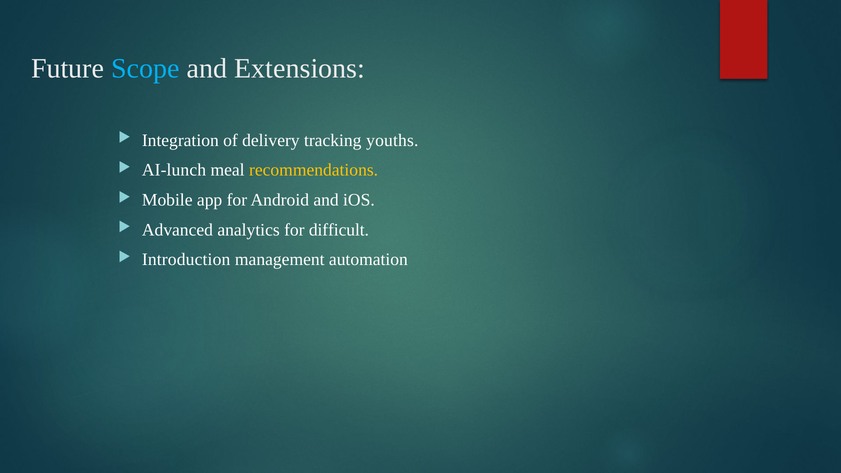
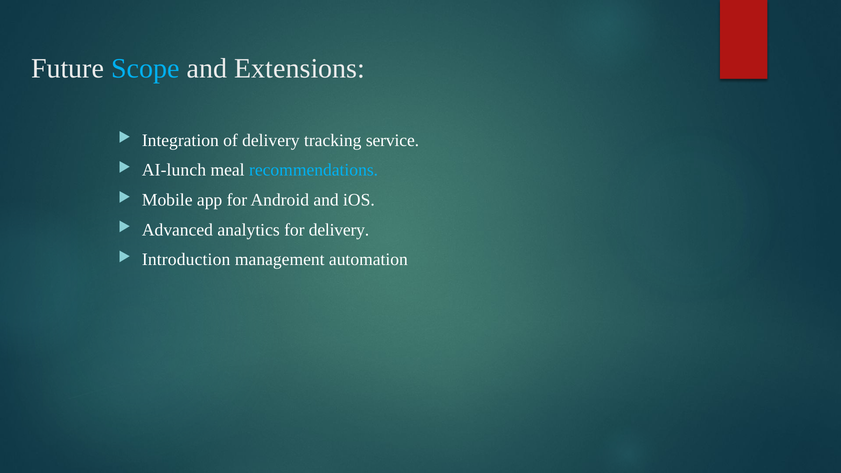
youths: youths -> service
recommendations colour: yellow -> light blue
for difficult: difficult -> delivery
